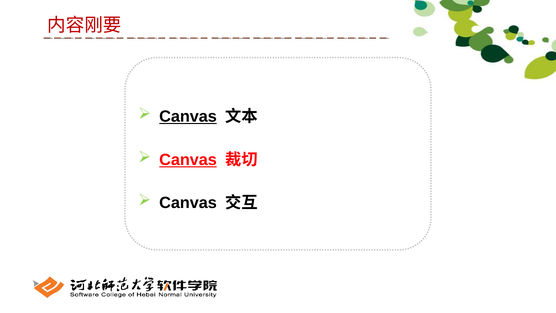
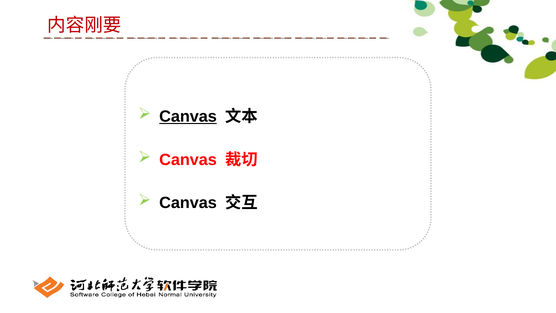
Canvas at (188, 160) underline: present -> none
